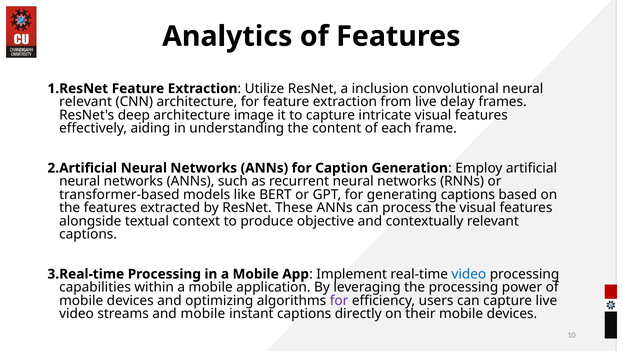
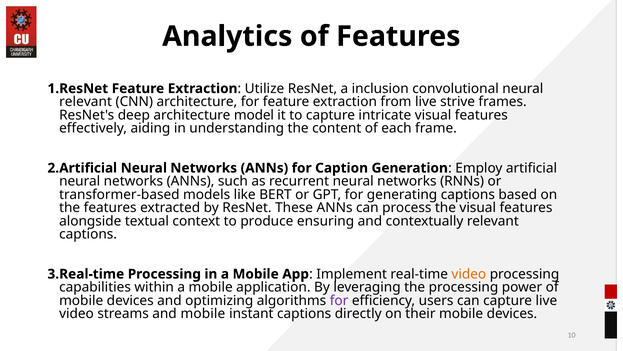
delay: delay -> strive
image: image -> model
objective: objective -> ensuring
video at (469, 274) colour: blue -> orange
